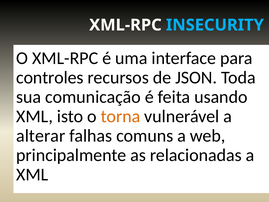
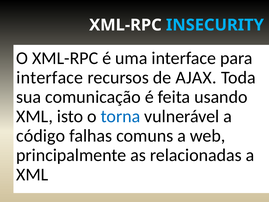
controles at (50, 78): controles -> interface
JSON: JSON -> AJAX
torna colour: orange -> blue
alterar: alterar -> código
